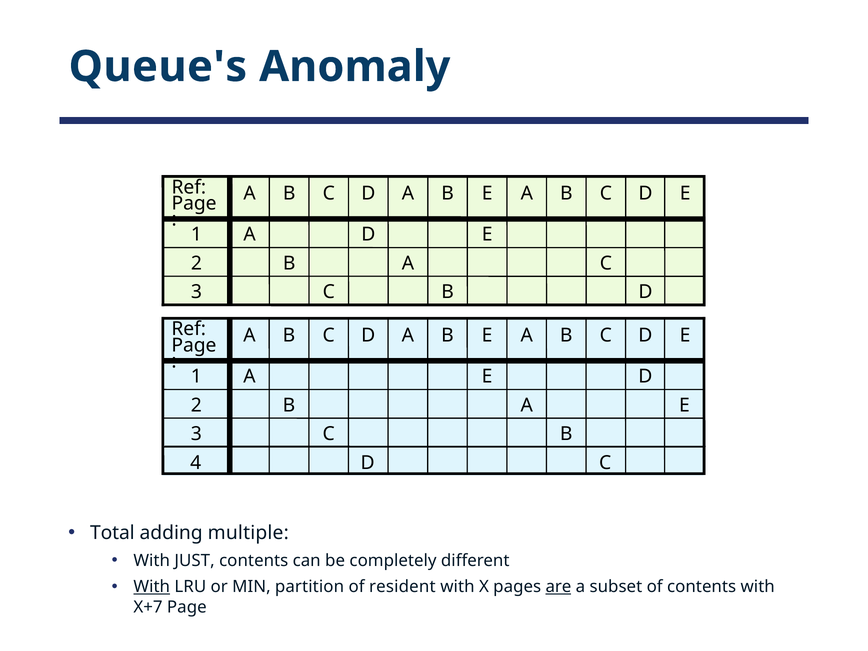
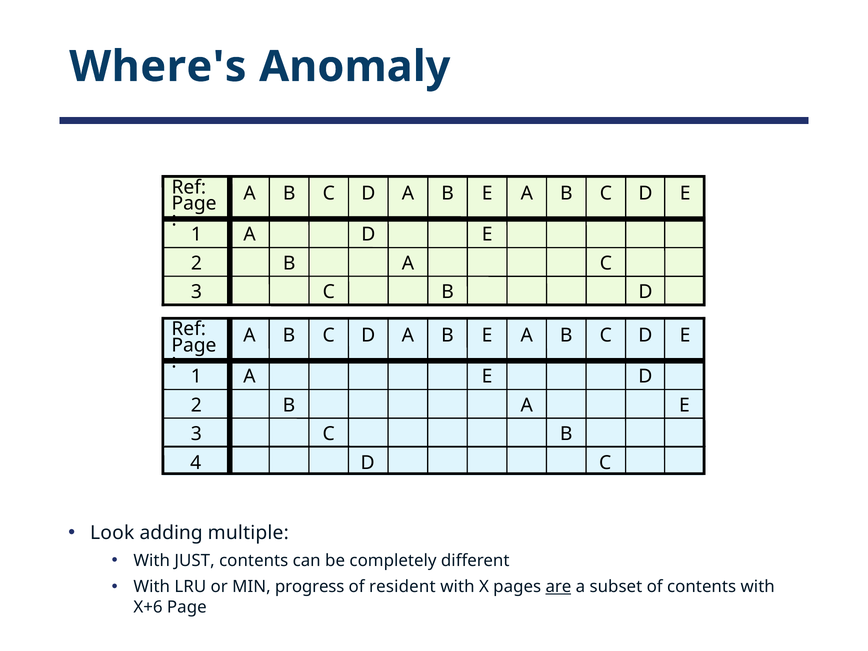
Queue's: Queue's -> Where's
Total: Total -> Look
With at (152, 587) underline: present -> none
partition: partition -> progress
X+7: X+7 -> X+6
